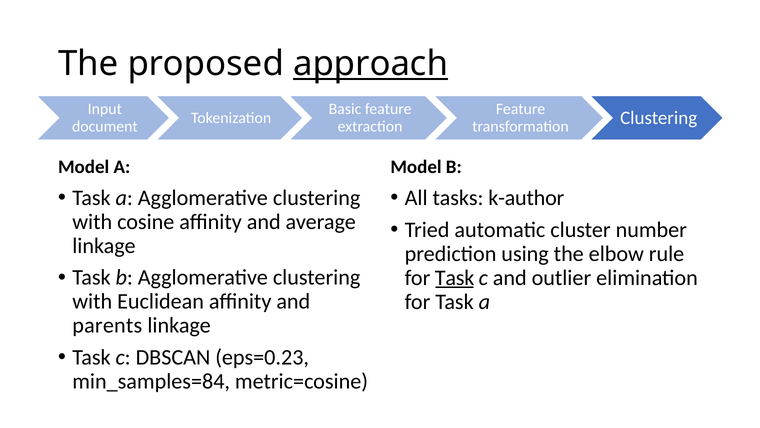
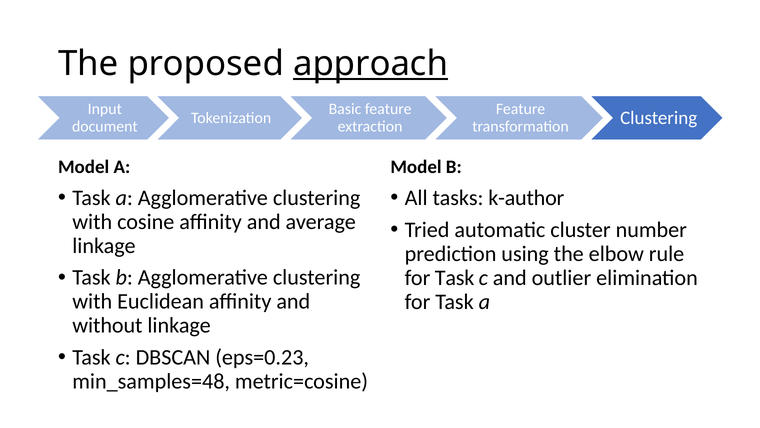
Task at (455, 277) underline: present -> none
parents: parents -> without
min_samples=84: min_samples=84 -> min_samples=48
